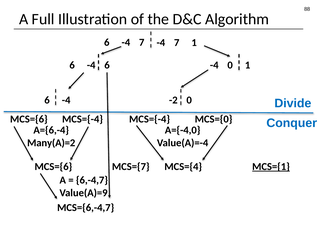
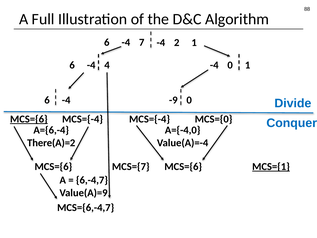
7 -4 7: 7 -> 2
-4 6: 6 -> 4
-2: -2 -> -9
MCS={6 at (29, 119) underline: none -> present
Many(A)=2: Many(A)=2 -> There(A)=2
MCS={4 at (183, 166): MCS={4 -> MCS={6
